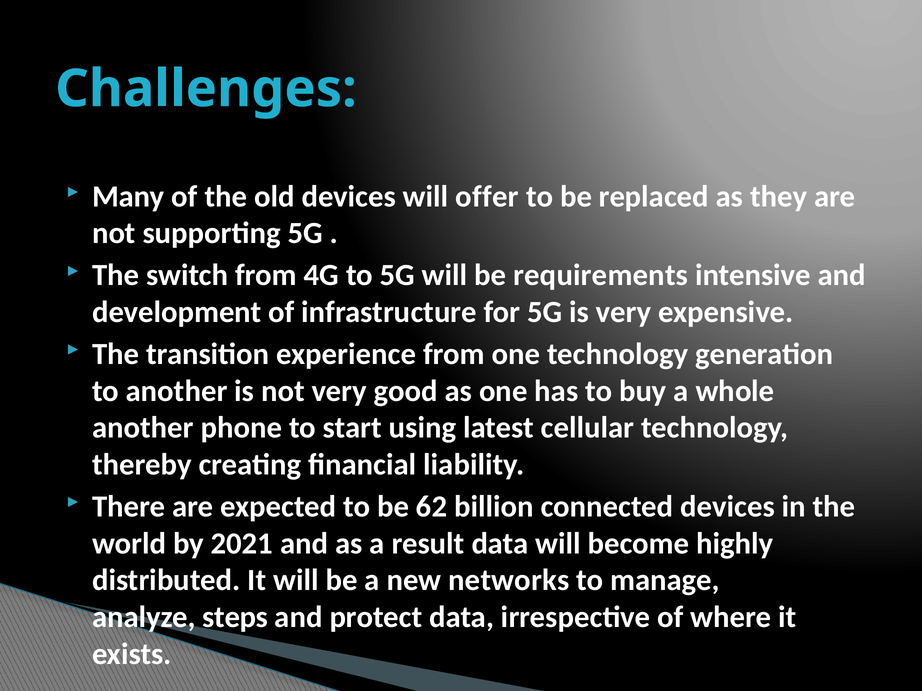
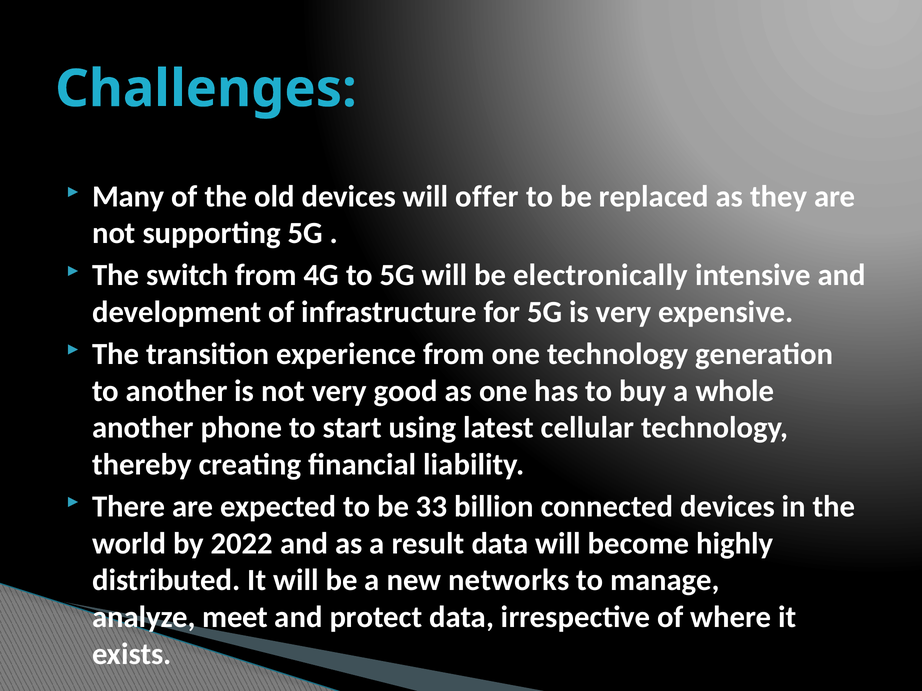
requirements: requirements -> electronically
62: 62 -> 33
2021: 2021 -> 2022
steps: steps -> meet
